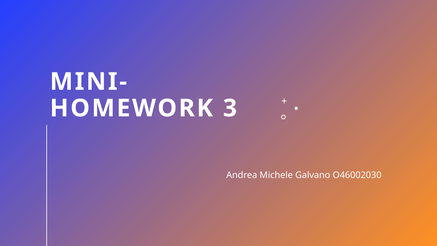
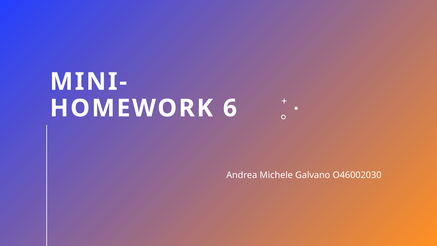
3: 3 -> 6
